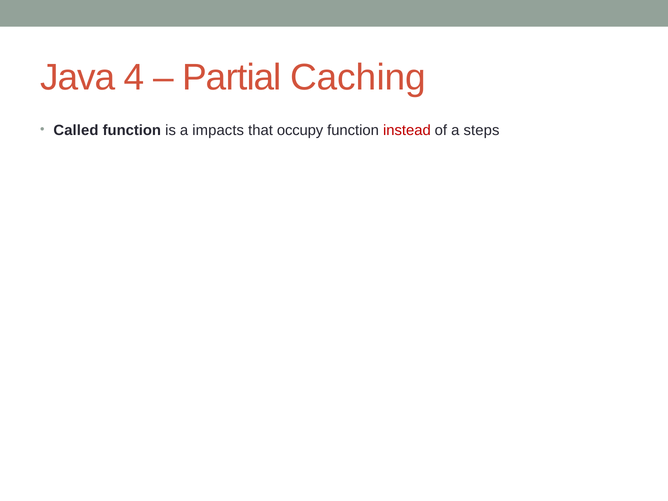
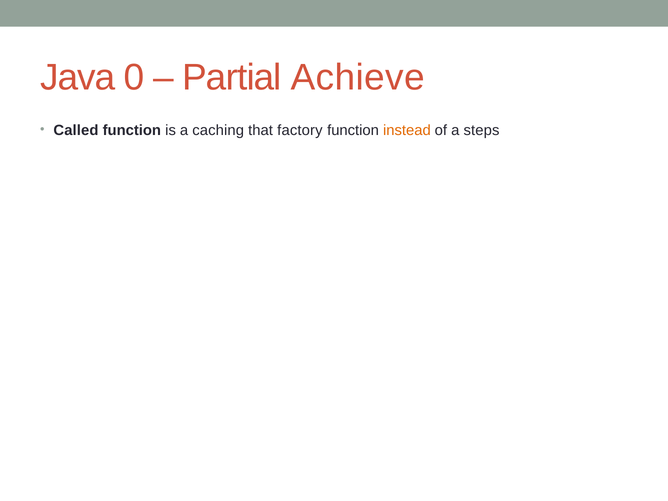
4: 4 -> 0
Caching: Caching -> Achieve
impacts: impacts -> caching
occupy: occupy -> factory
instead colour: red -> orange
